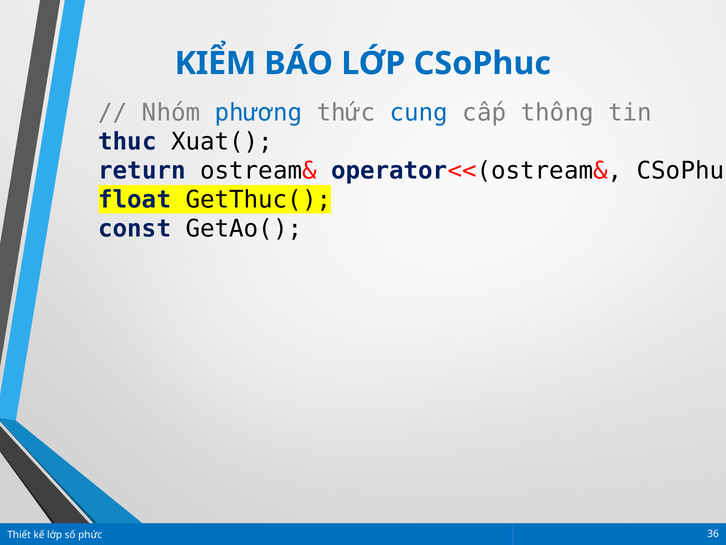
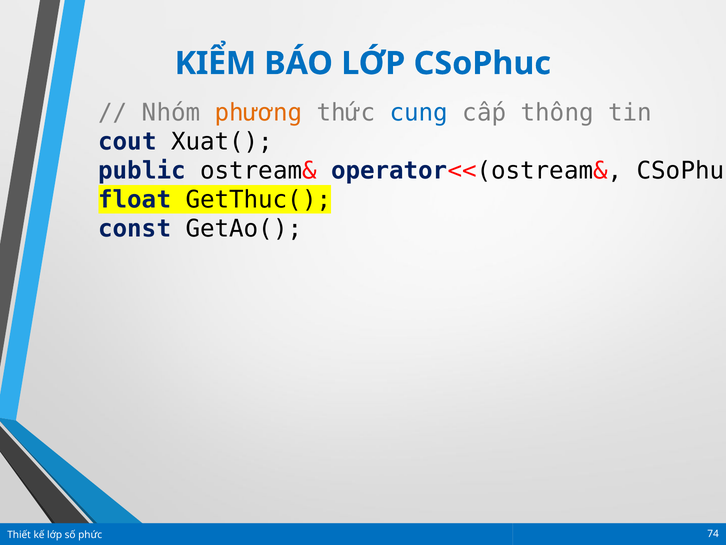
phương colour: blue -> orange
thuc: thuc -> cout
return: return -> public
36: 36 -> 74
